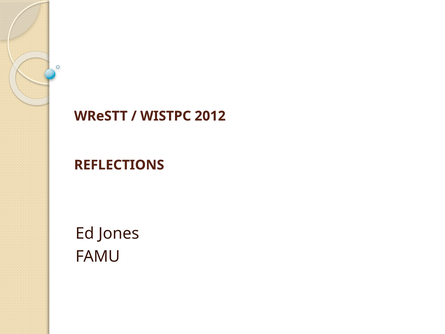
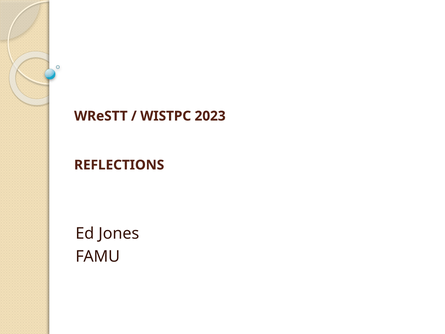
2012: 2012 -> 2023
